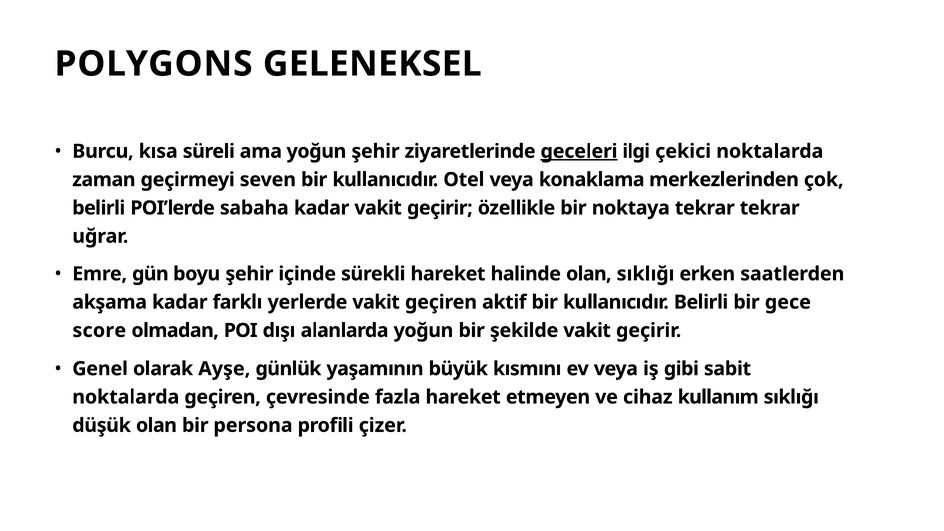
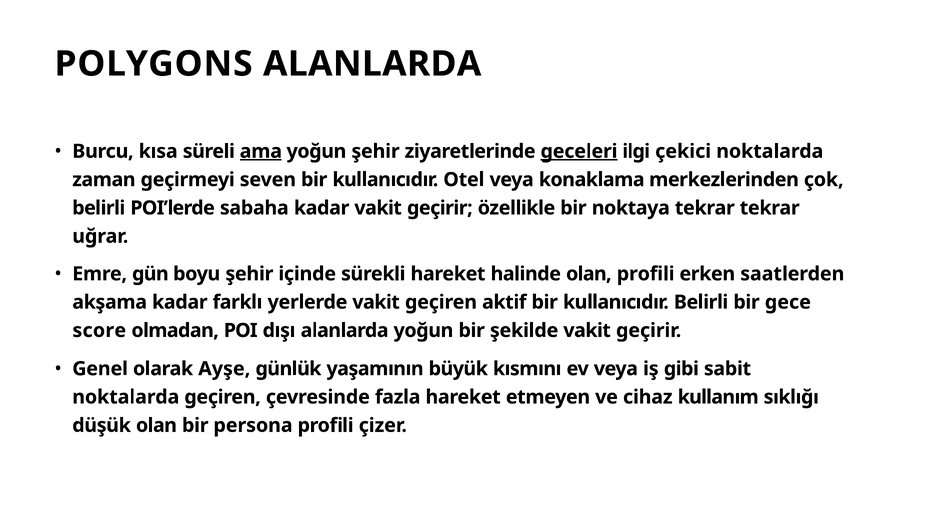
POLYGONS GELENEKSEL: GELENEKSEL -> ALANLARDA
ama underline: none -> present
olan sıklığı: sıklığı -> profili
